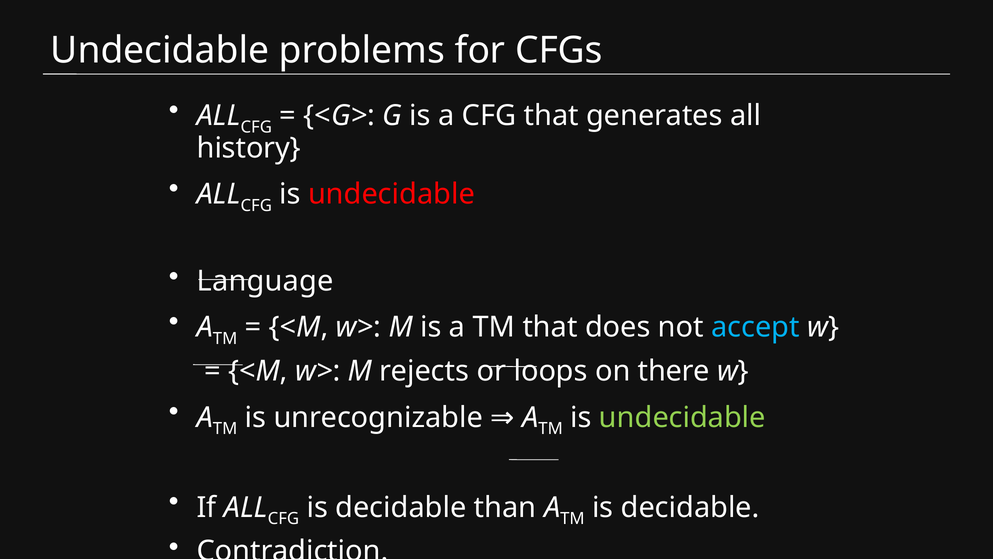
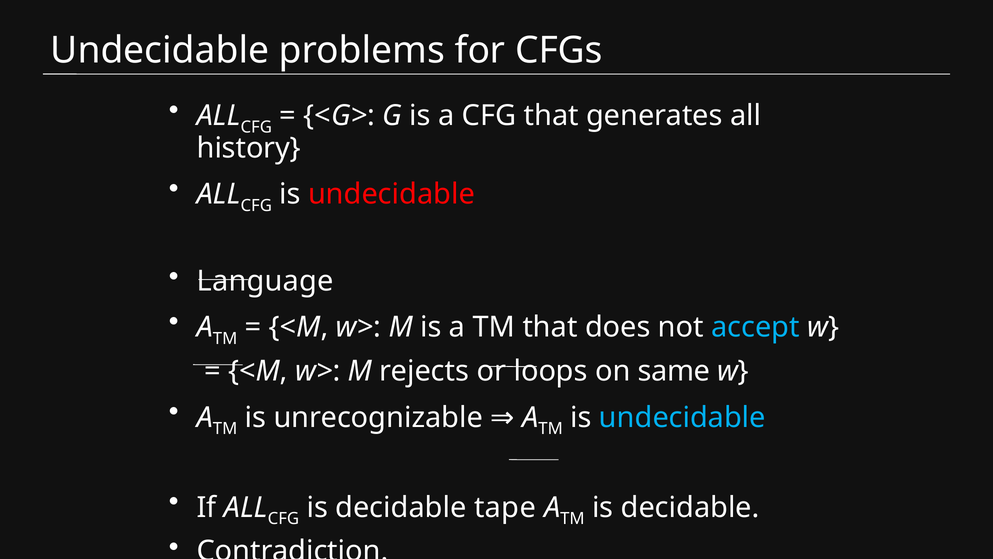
there: there -> same
undecidable at (682, 417) colour: light green -> light blue
than: than -> tape
